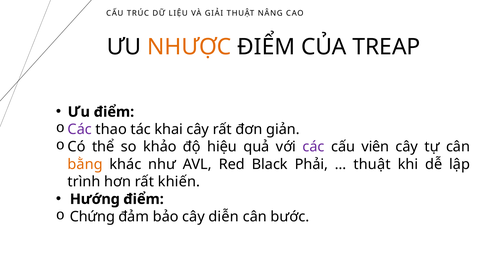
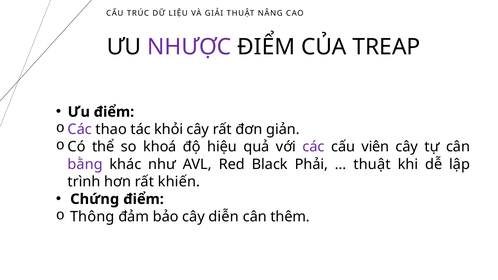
NHƯỢC colour: orange -> purple
khai: khai -> khỏi
khảo: khảo -> khoá
bằng colour: orange -> purple
Hướng: Hướng -> Chứng
Chứng: Chứng -> Thông
bước: bước -> thêm
